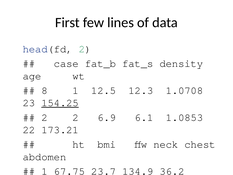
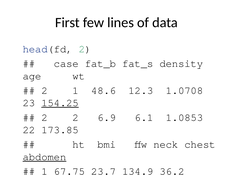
8 at (44, 90): 8 -> 2
12.5: 12.5 -> 48.6
173.21: 173.21 -> 173.85
abdomen underline: none -> present
